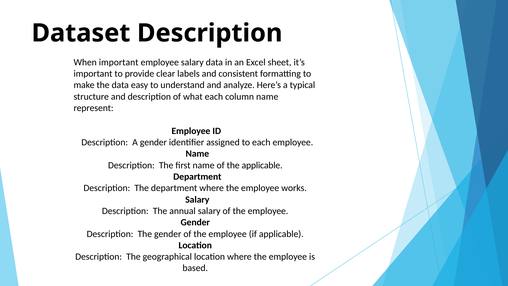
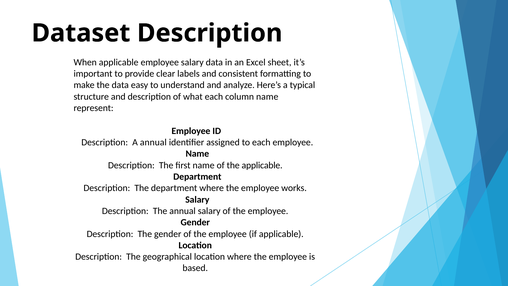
When important: important -> applicable
A gender: gender -> annual
